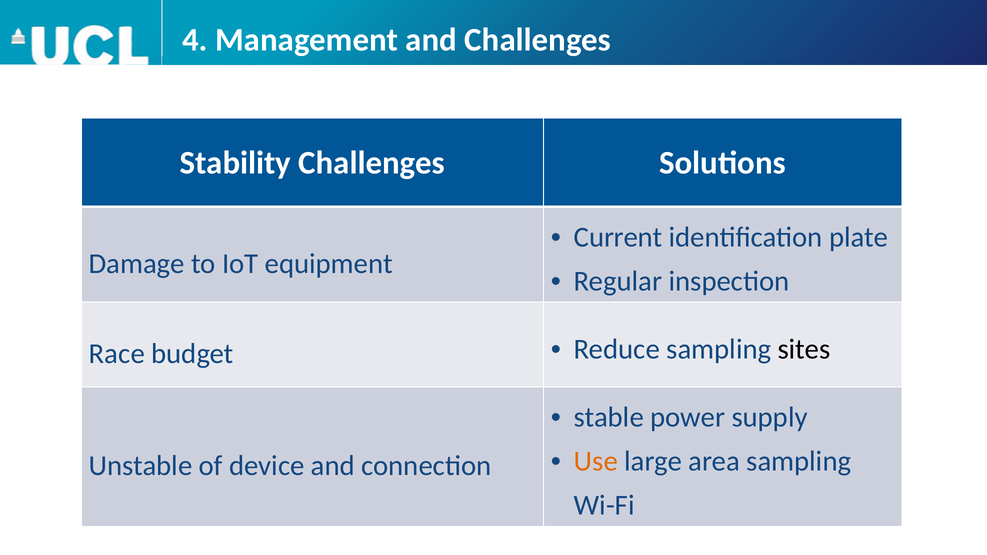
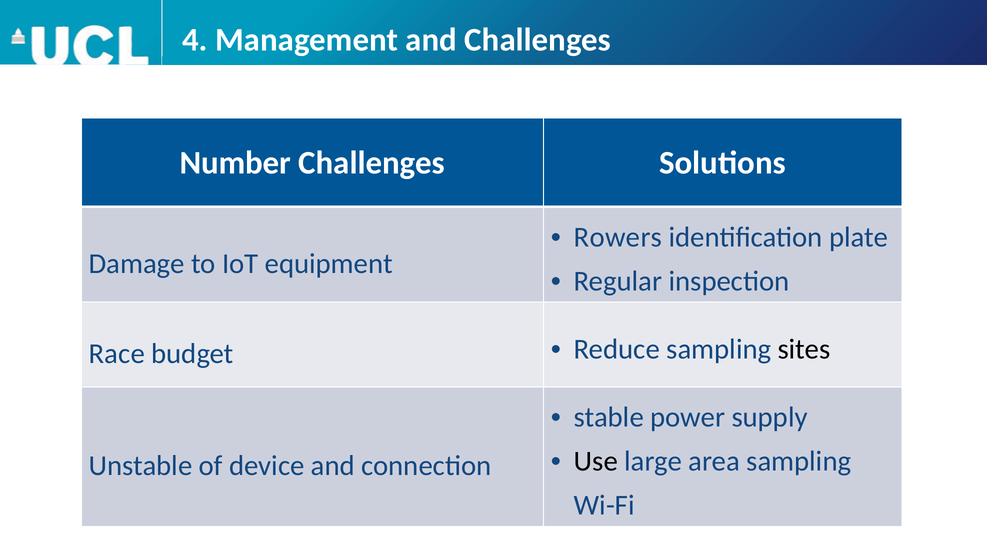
Stability: Stability -> Number
Current: Current -> Rowers
Use colour: orange -> black
